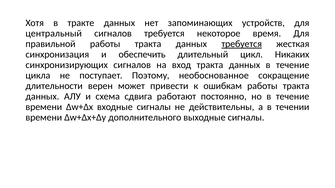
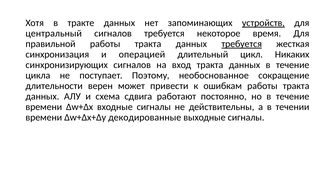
устройств underline: none -> present
обеспечить: обеспечить -> операцией
дополнительного: дополнительного -> декодированные
